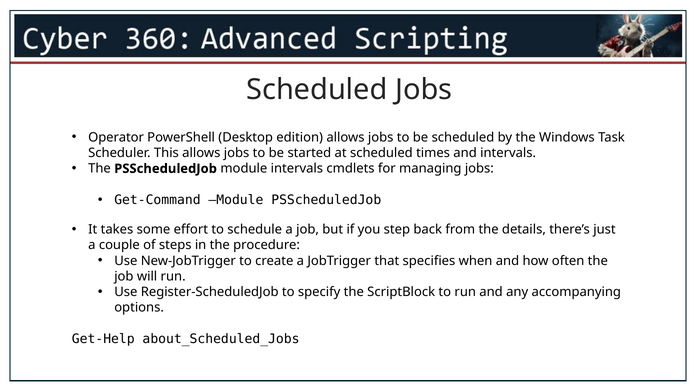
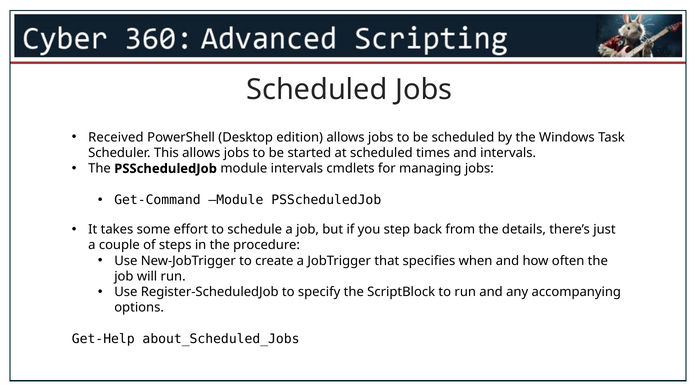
Operator: Operator -> Received
